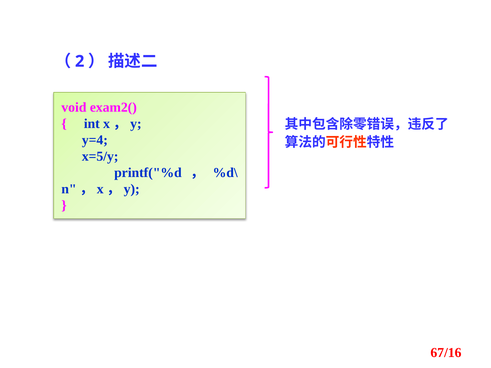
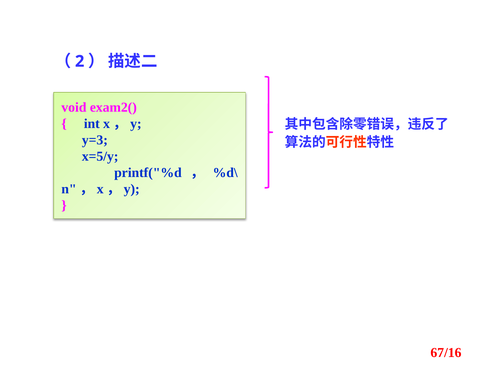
y=4: y=4 -> y=3
